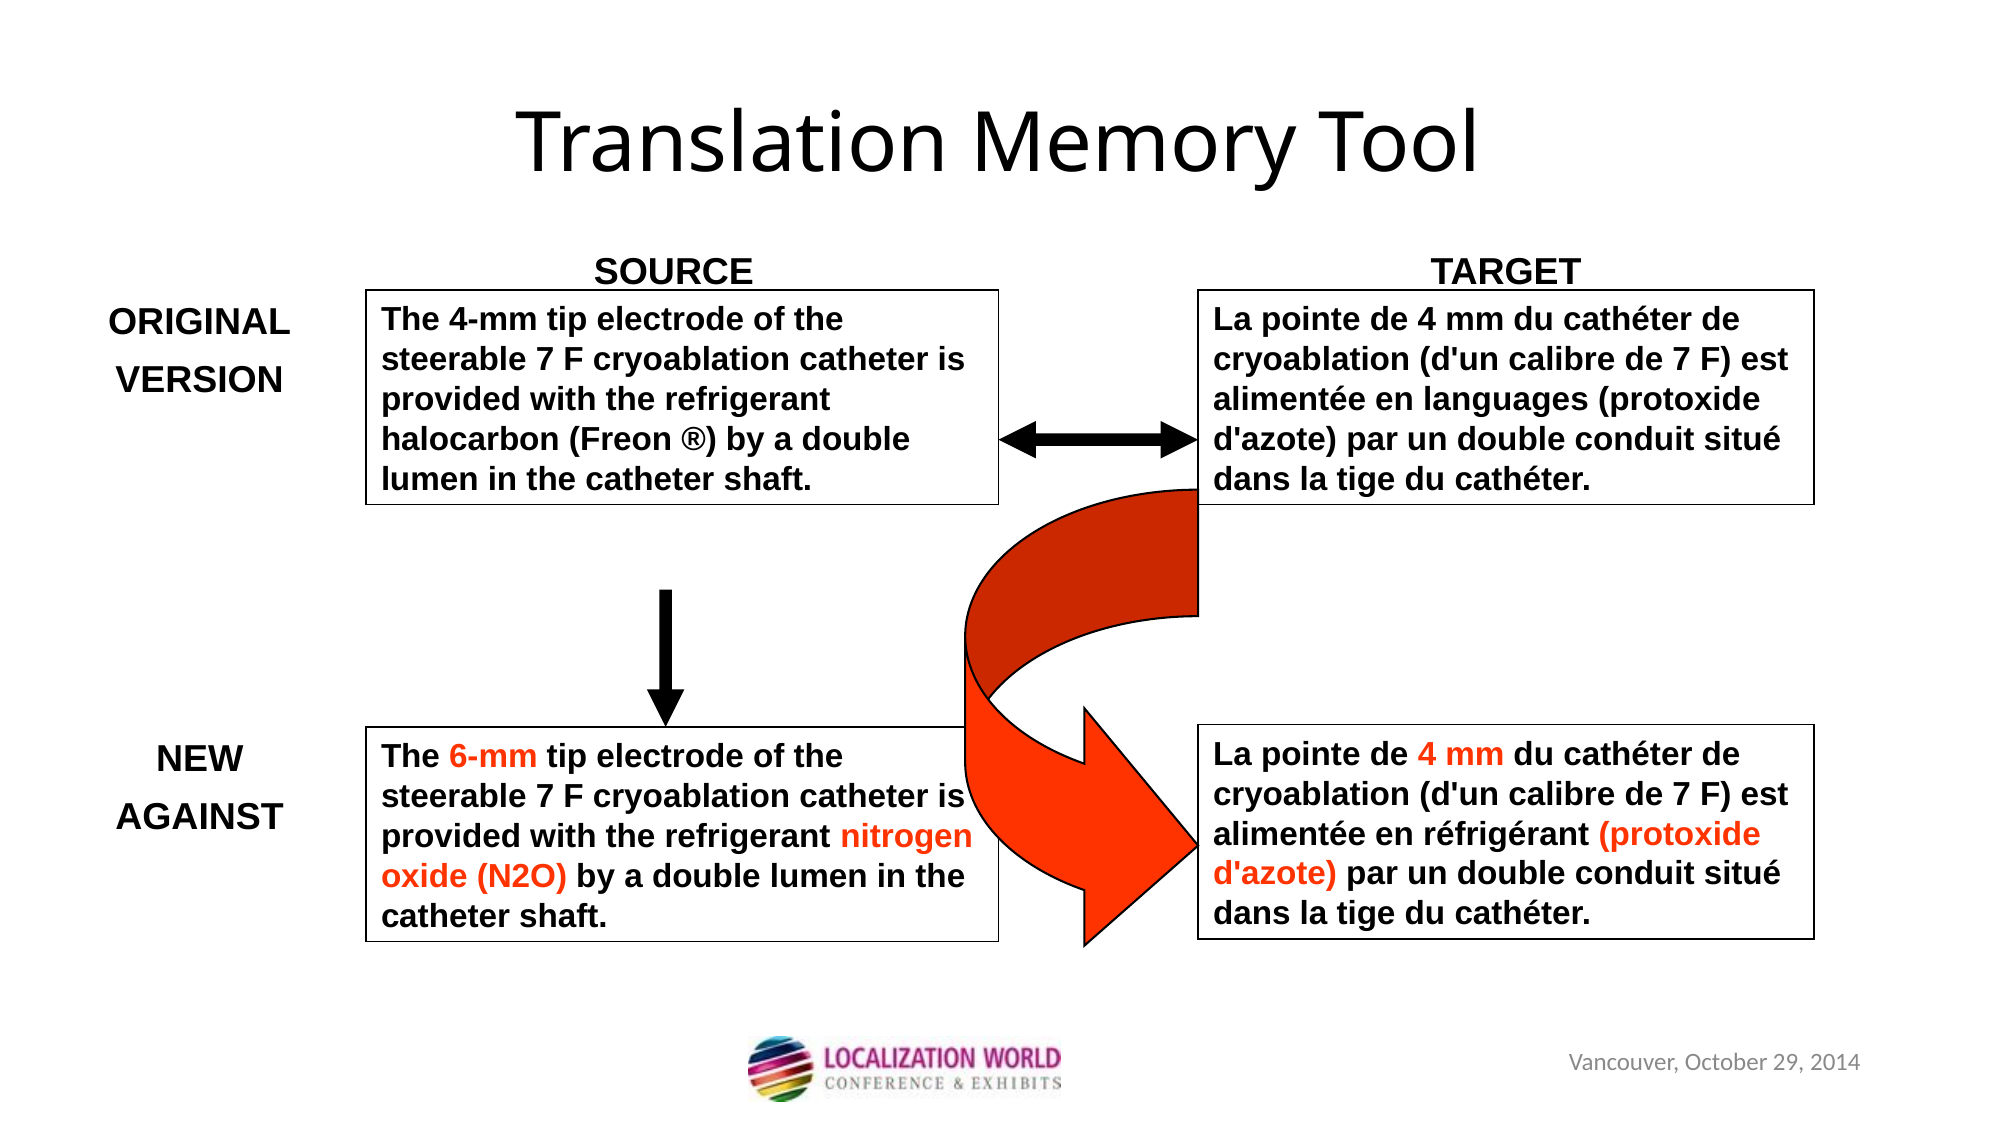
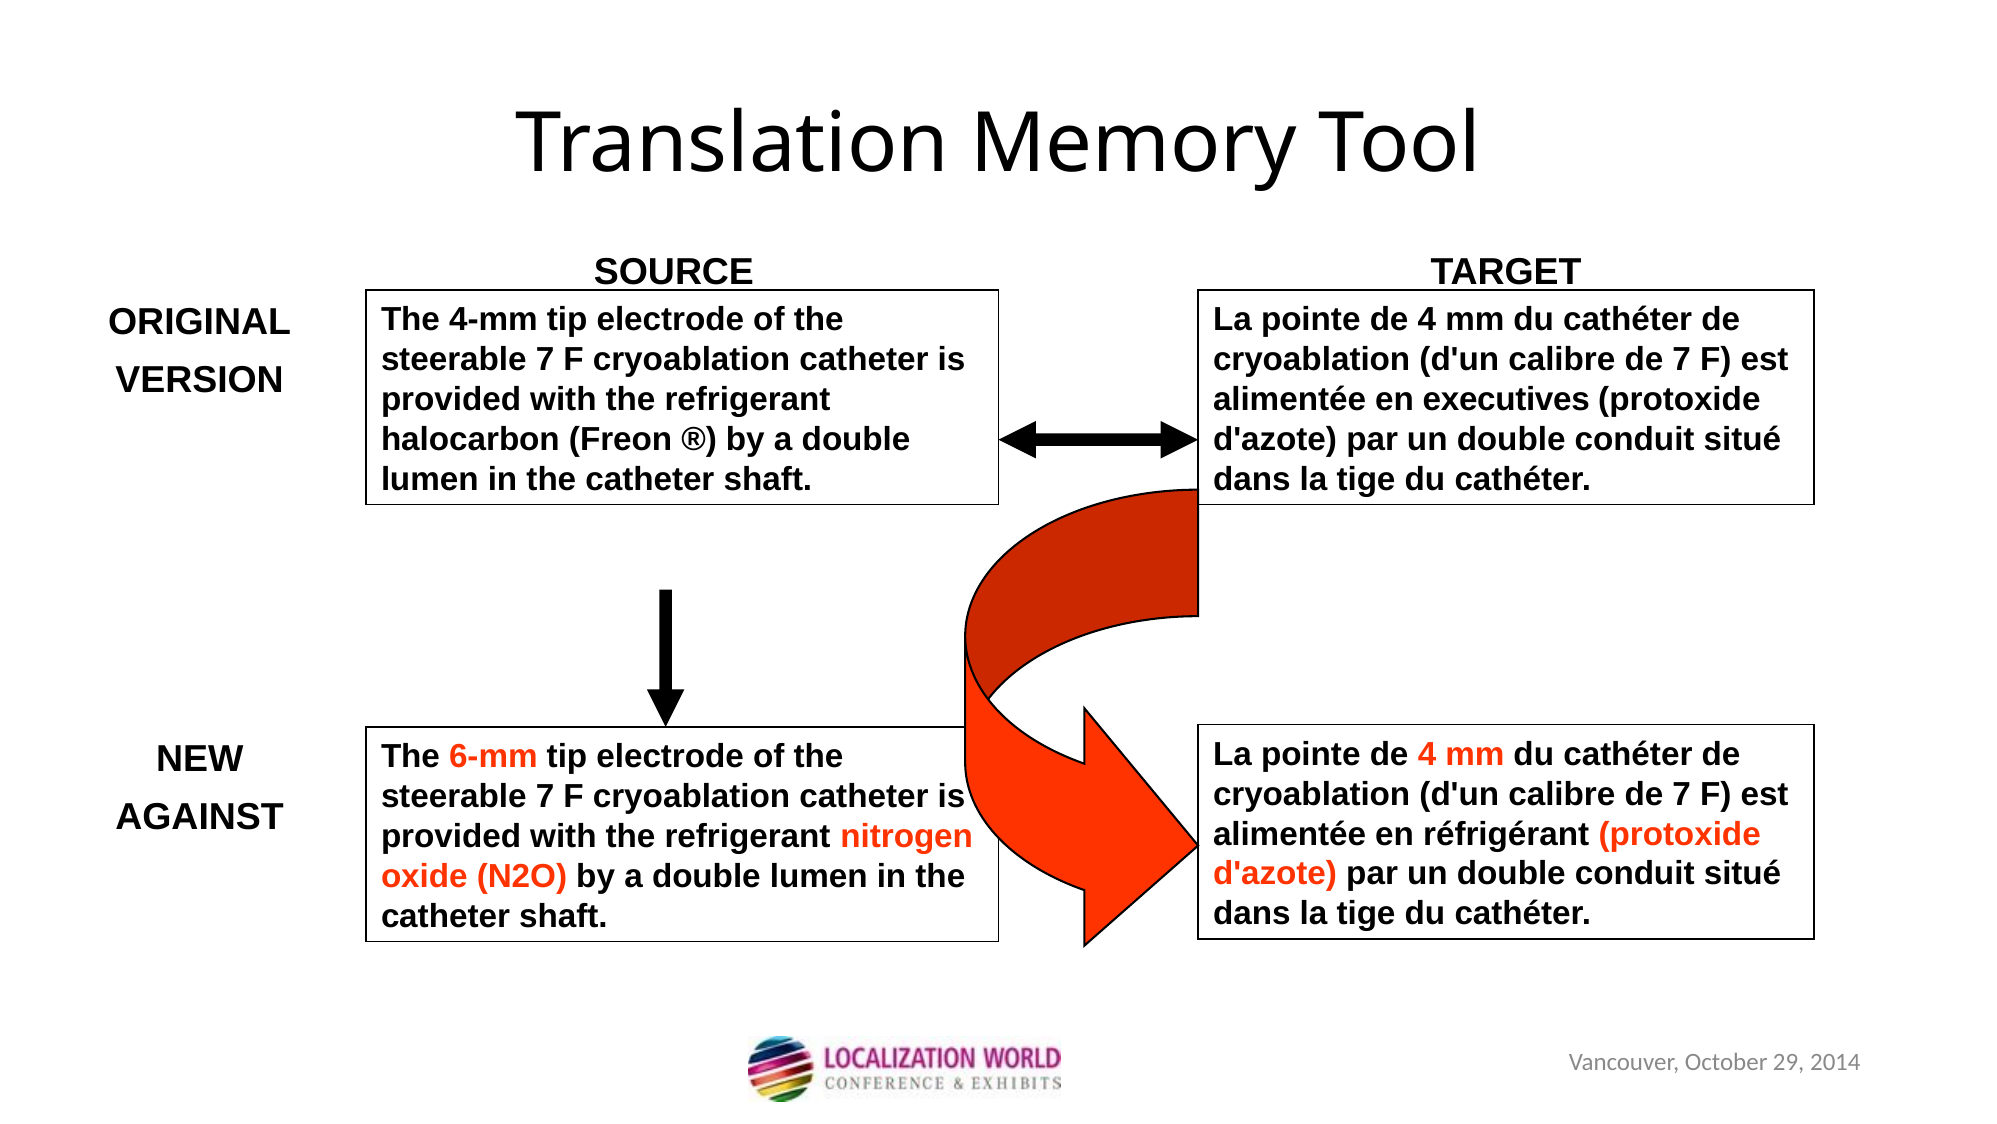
languages: languages -> executives
